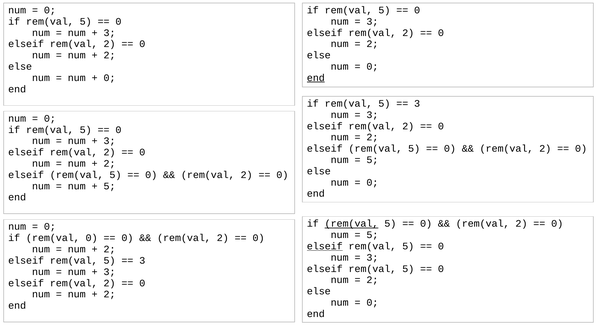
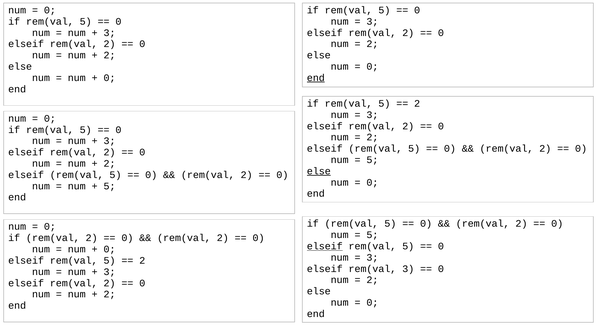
3 at (417, 104): 3 -> 2
else at (319, 171) underline: none -> present
rem(val at (352, 224) underline: present -> none
if rem(val 0: 0 -> 2
2 at (110, 250): 2 -> 0
3 at (142, 261): 3 -> 2
5 at (408, 269): 5 -> 3
